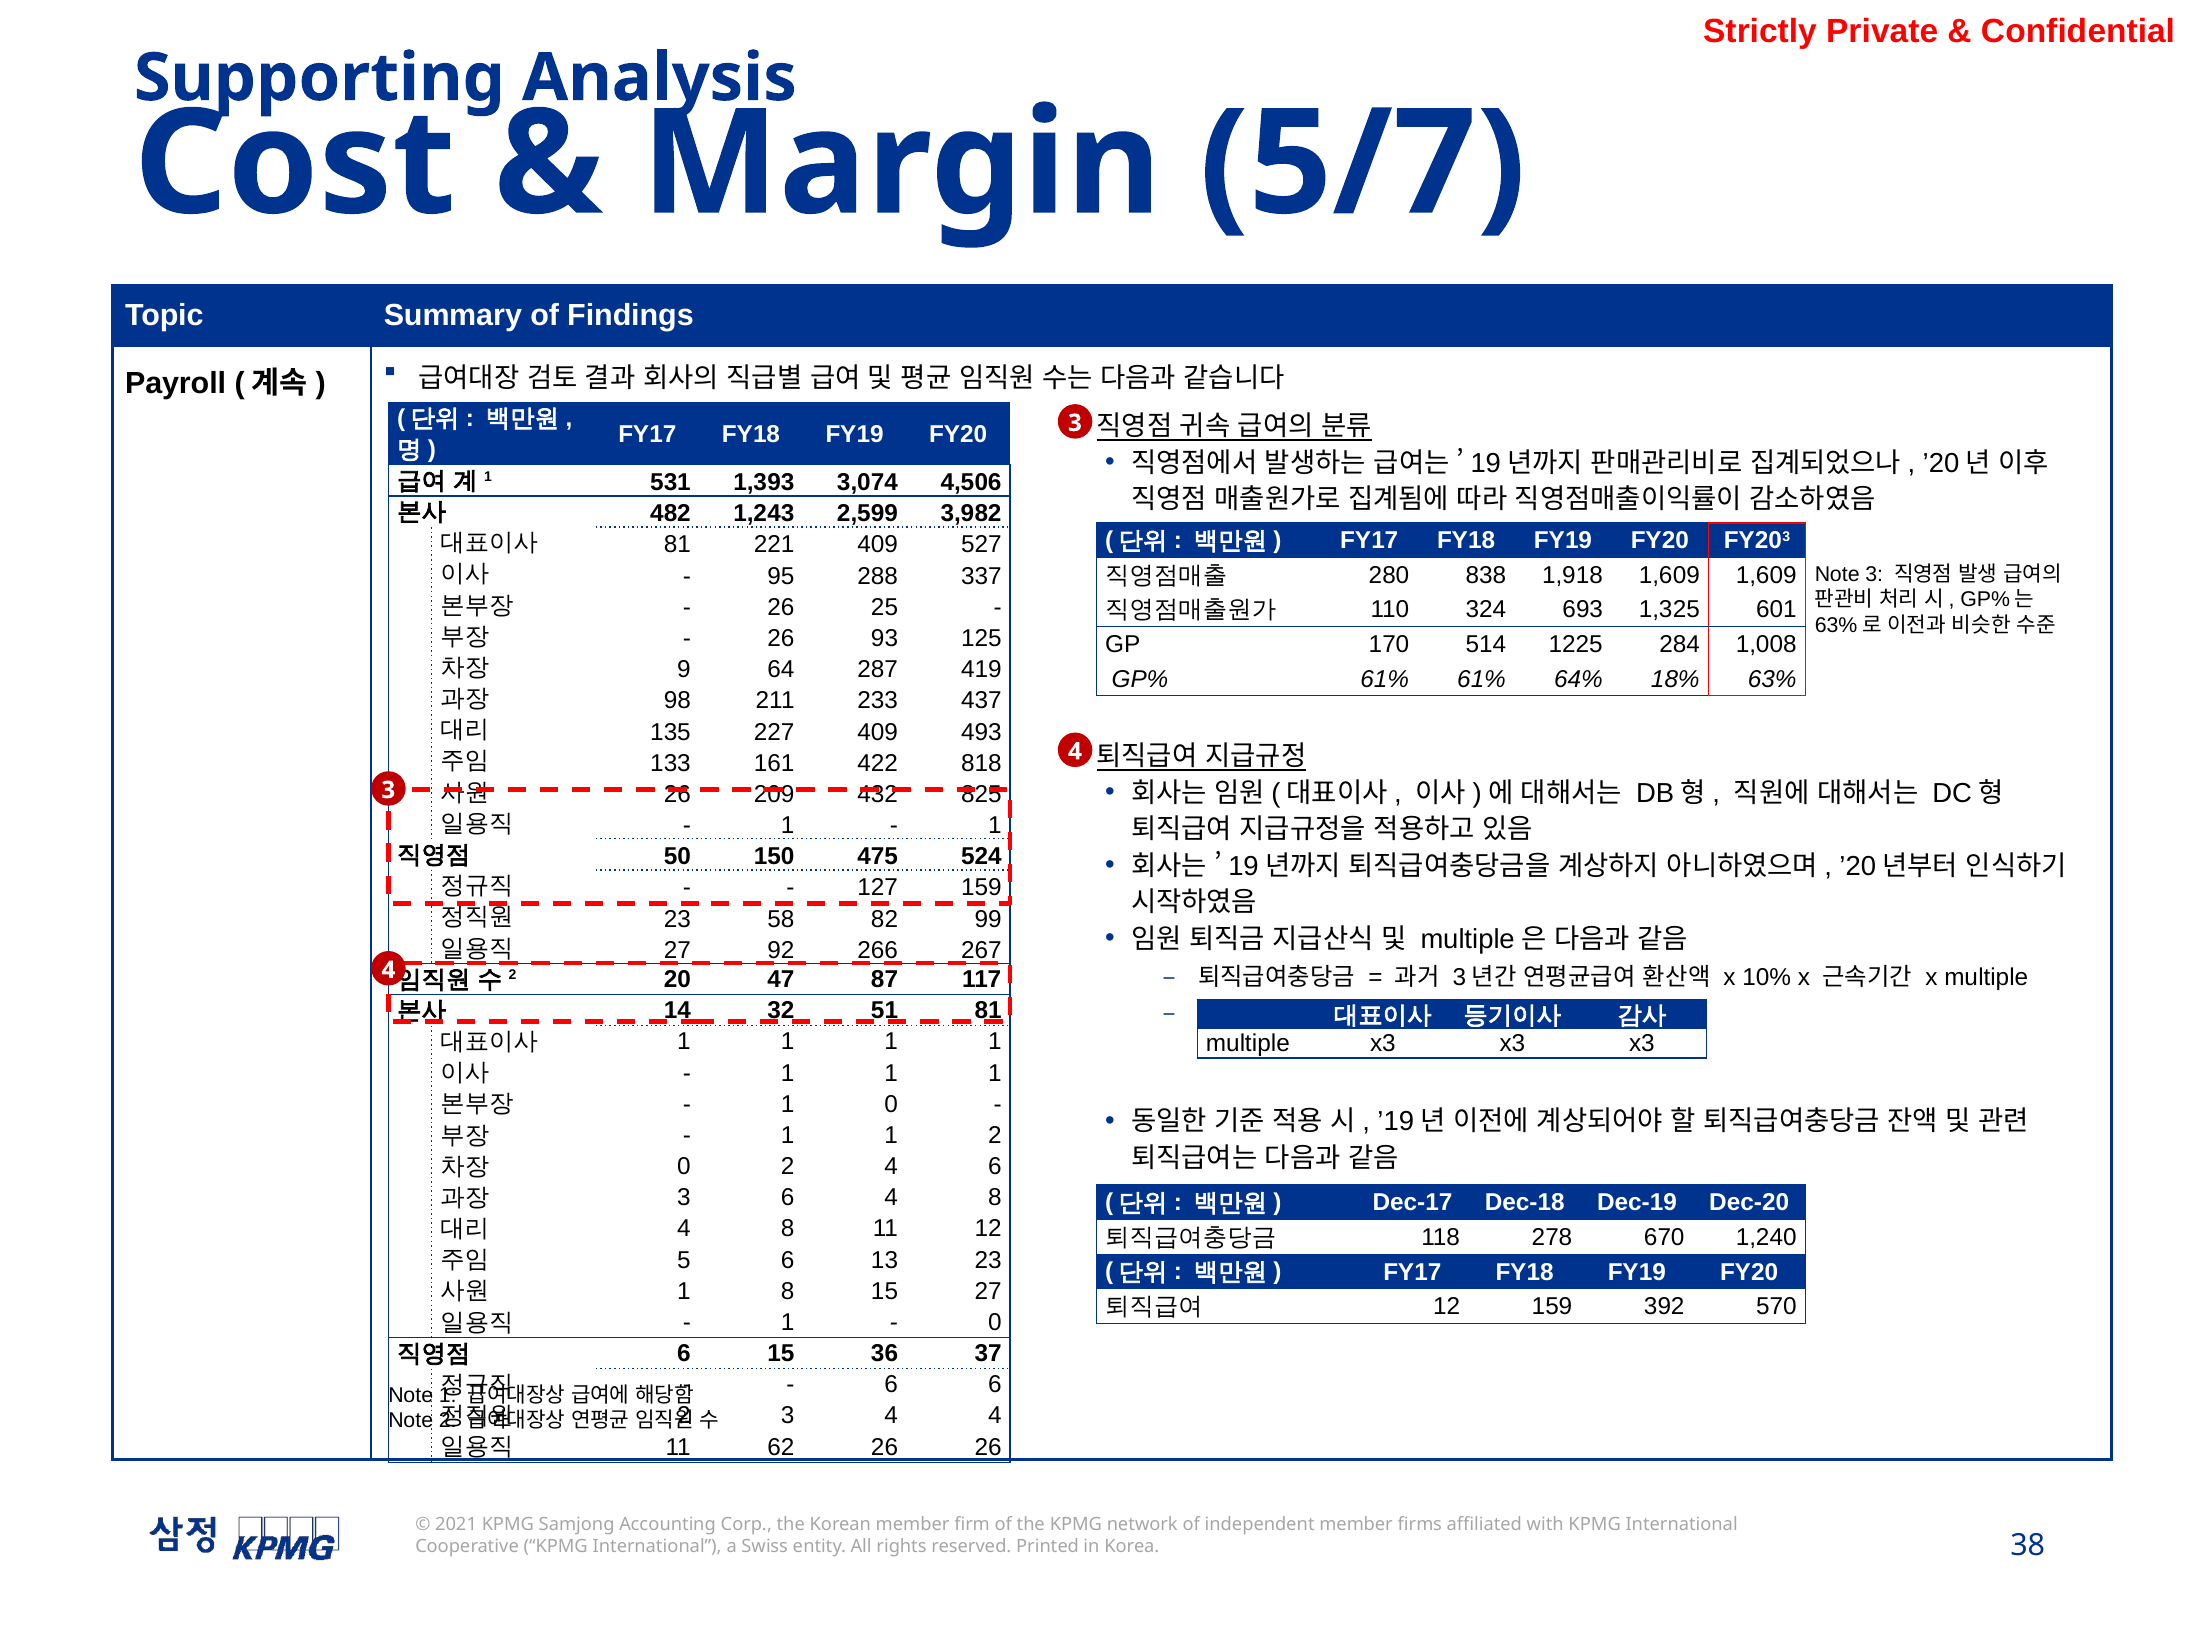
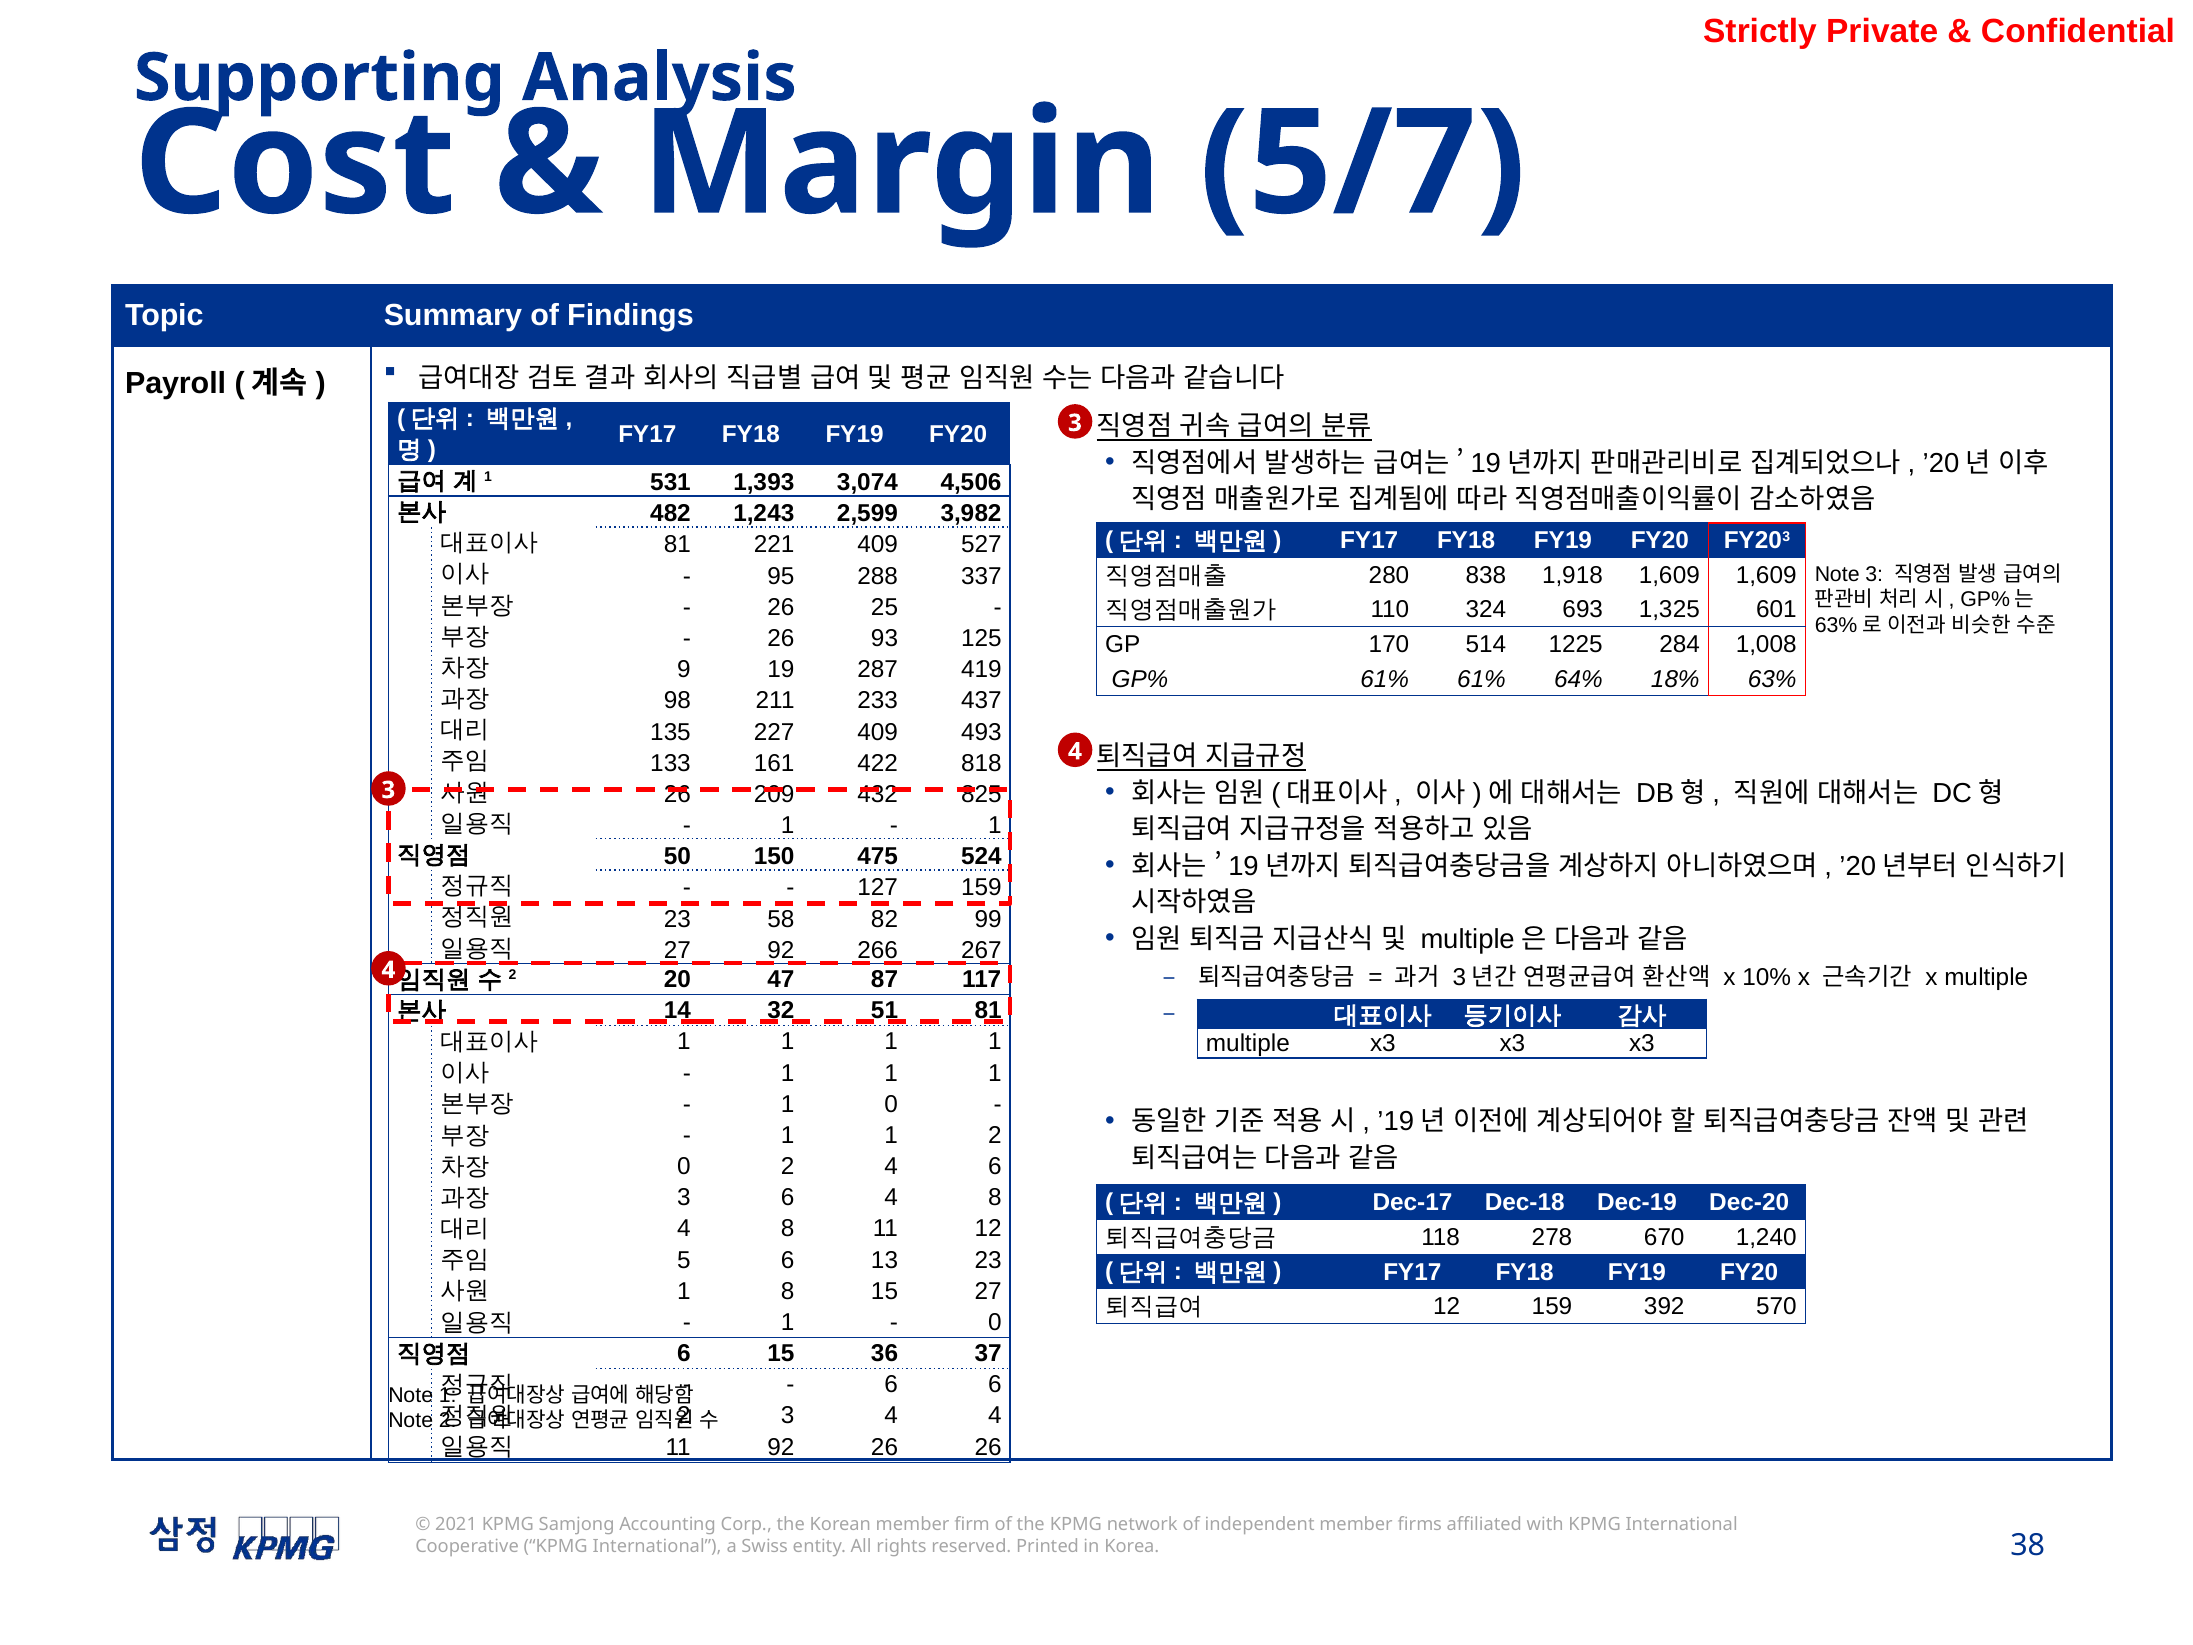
64: 64 -> 19
11 62: 62 -> 92
